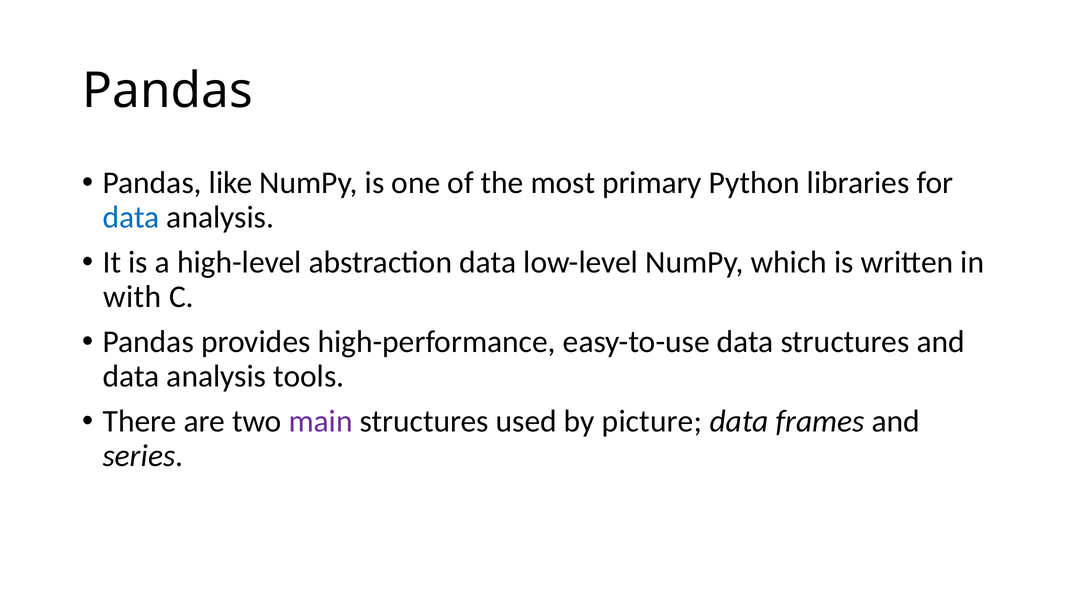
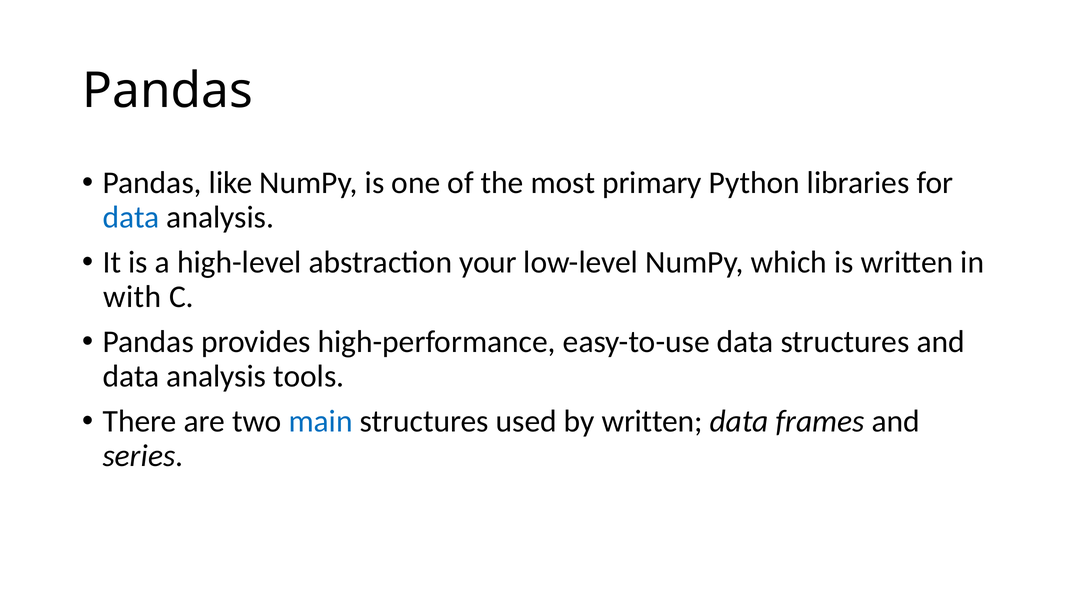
abstraction data: data -> your
main colour: purple -> blue
by picture: picture -> written
